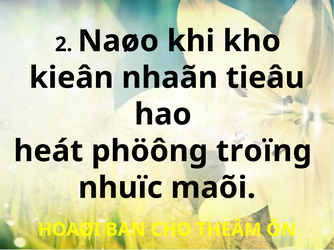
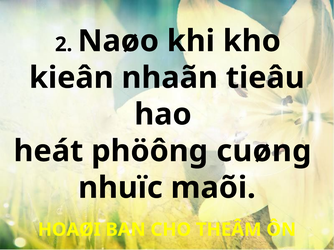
troïng: troïng -> cuøng
